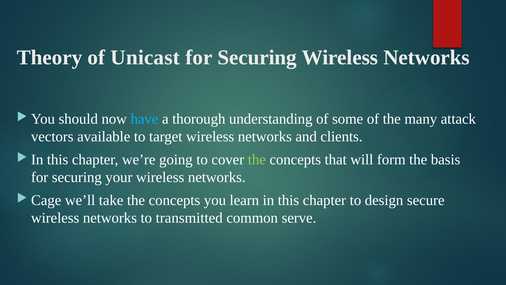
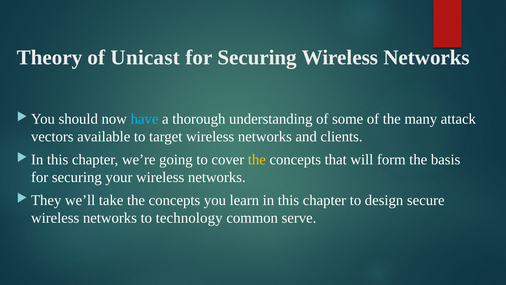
the at (257, 159) colour: light green -> yellow
Cage: Cage -> They
transmitted: transmitted -> technology
